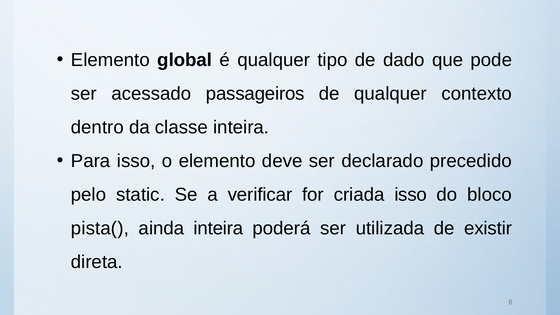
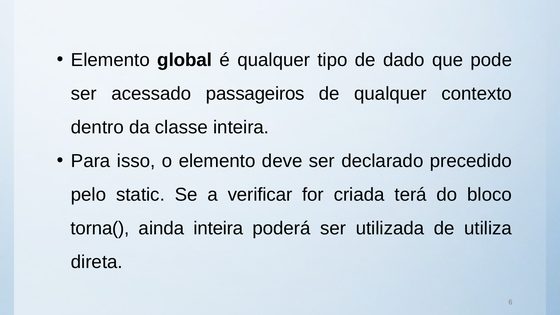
criada isso: isso -> terá
pista(: pista( -> torna(
existir: existir -> utiliza
